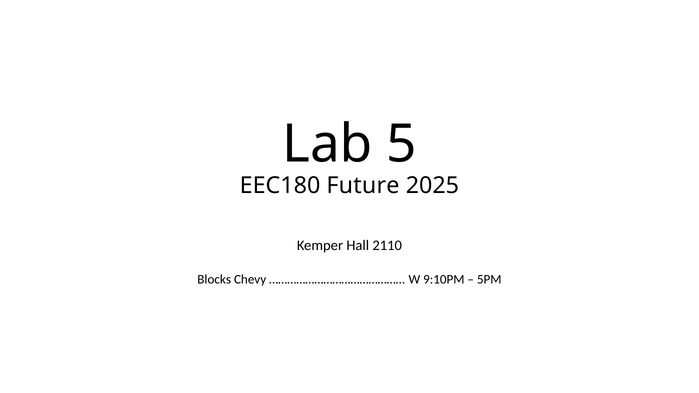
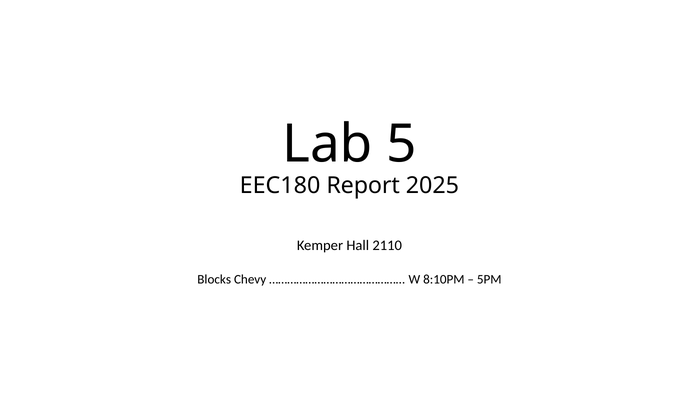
Future: Future -> Report
9:10PM: 9:10PM -> 8:10PM
